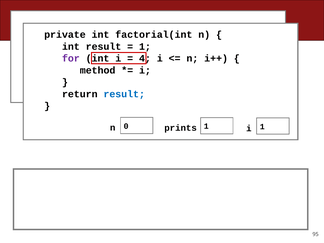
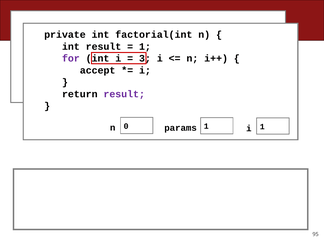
4: 4 -> 3
method: method -> accept
result at (124, 94) colour: blue -> purple
prints: prints -> params
